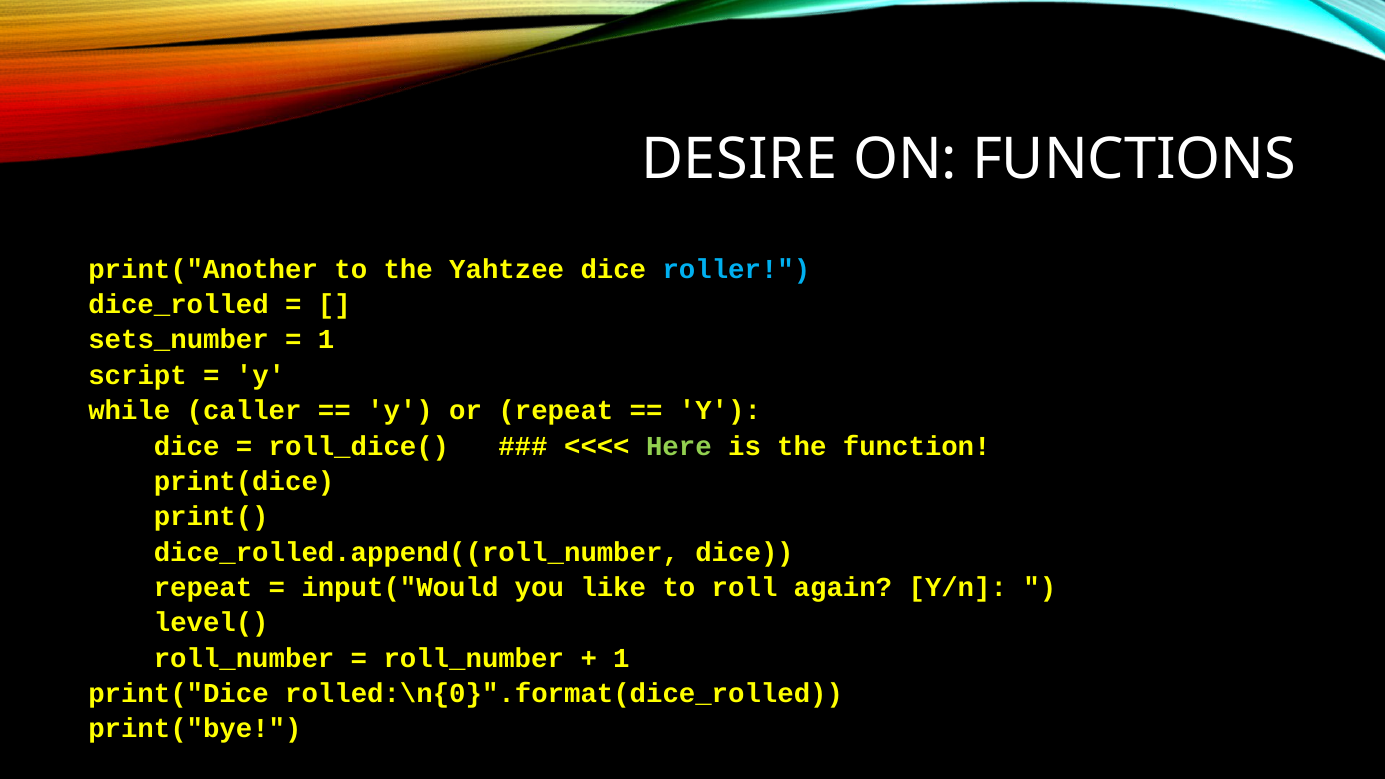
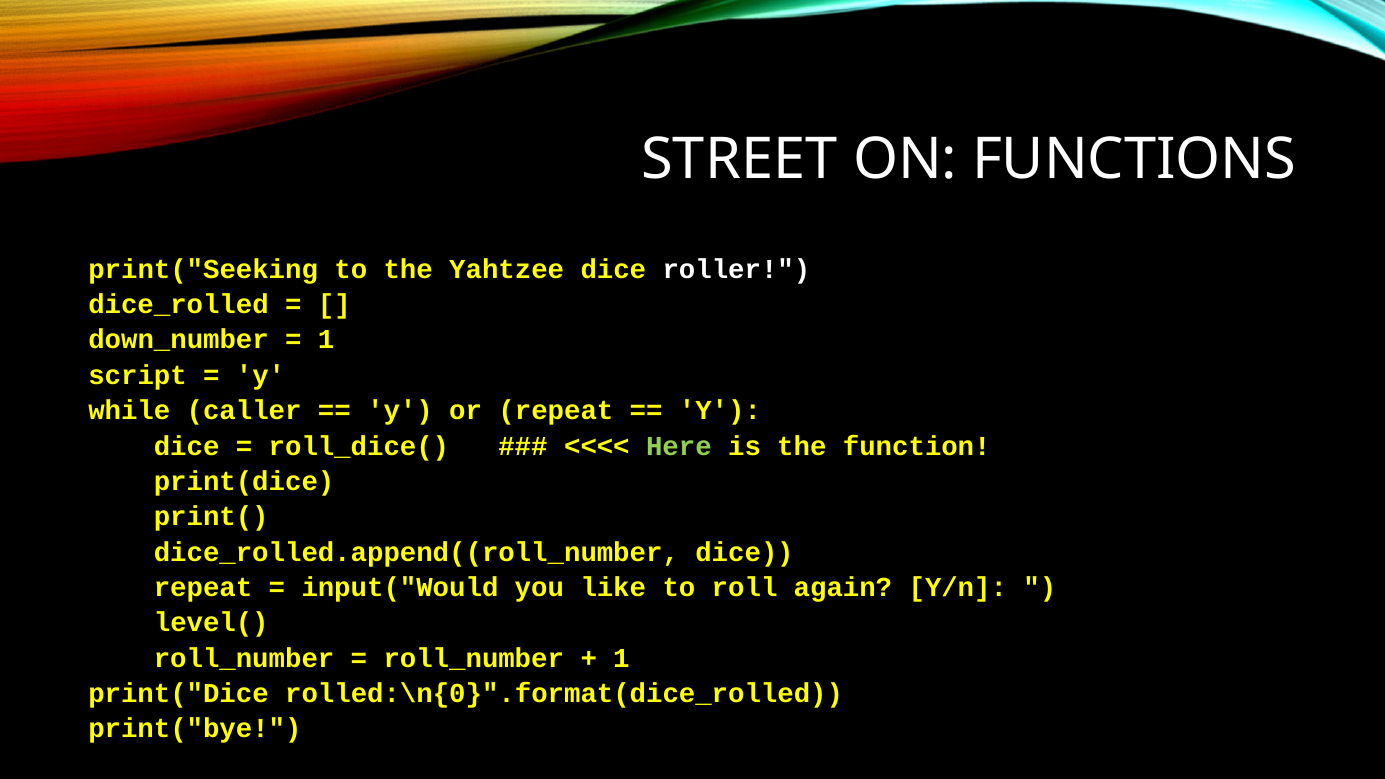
DESIRE: DESIRE -> STREET
print("Another: print("Another -> print("Seeking
roller colour: light blue -> white
sets_number: sets_number -> down_number
